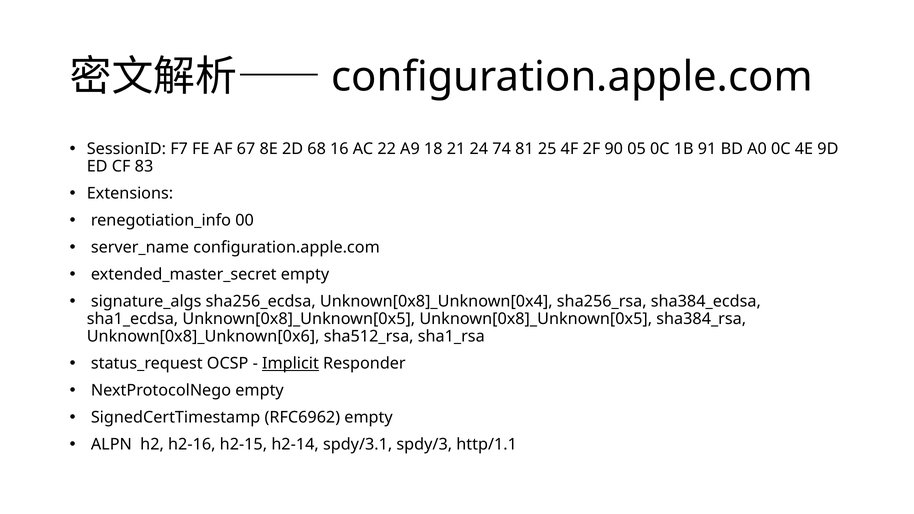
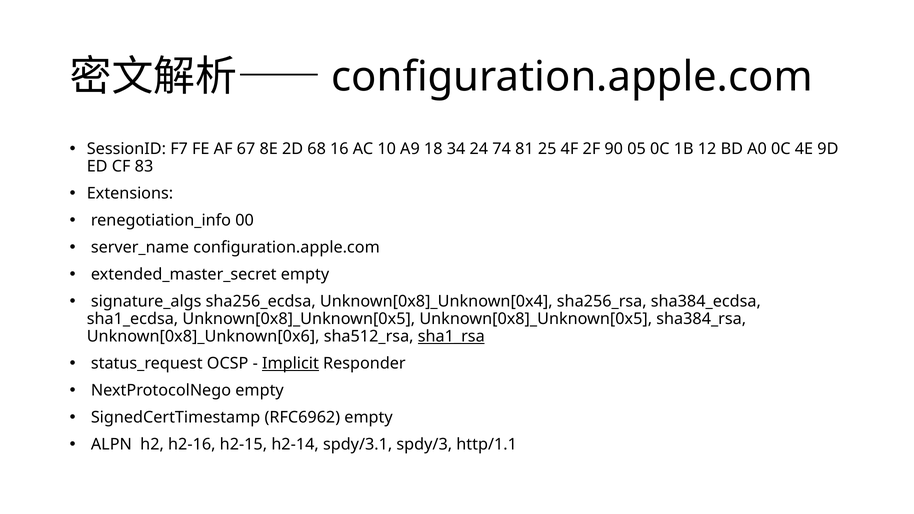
22: 22 -> 10
21: 21 -> 34
91: 91 -> 12
sha1_rsa underline: none -> present
